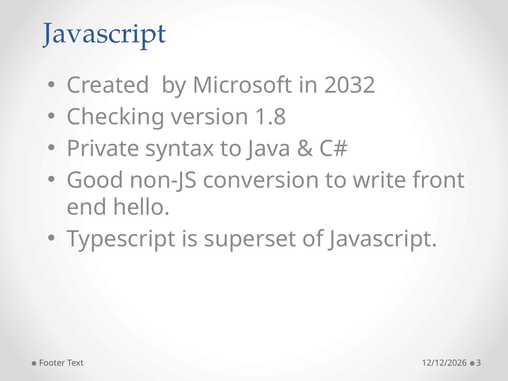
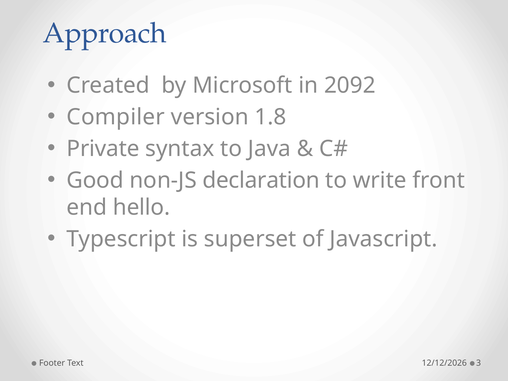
Javascript at (105, 33): Javascript -> Approach
2032: 2032 -> 2092
Checking: Checking -> Compiler
conversion: conversion -> declaration
